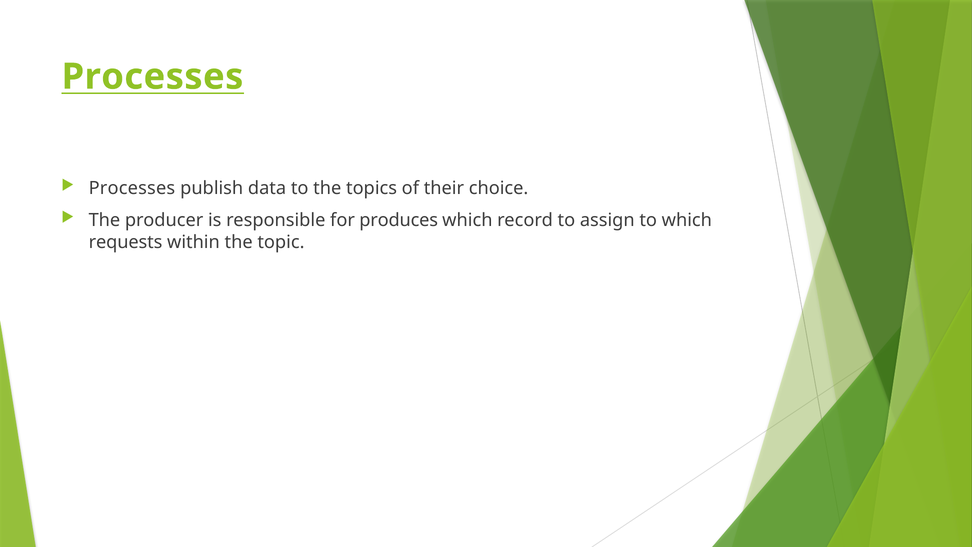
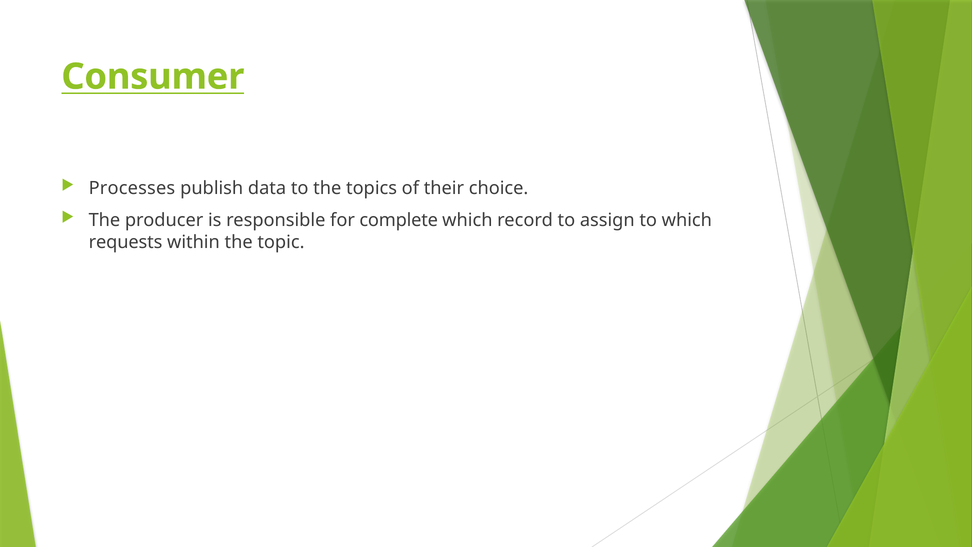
Processes at (152, 77): Processes -> Consumer
produces: produces -> complete
